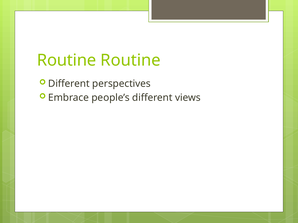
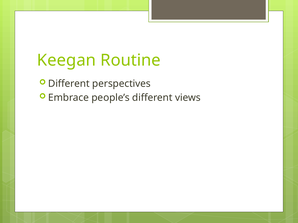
Routine at (67, 60): Routine -> Keegan
